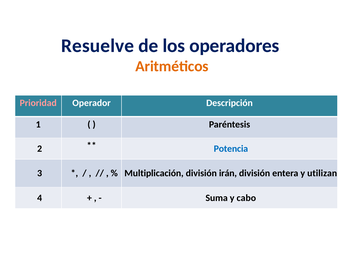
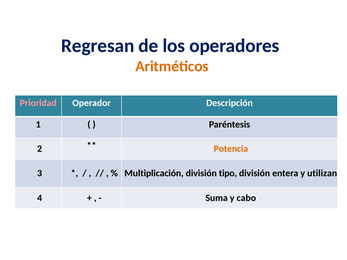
Resuelve: Resuelve -> Regresan
Potencia at (231, 149) colour: blue -> orange
irán: irán -> tipo
